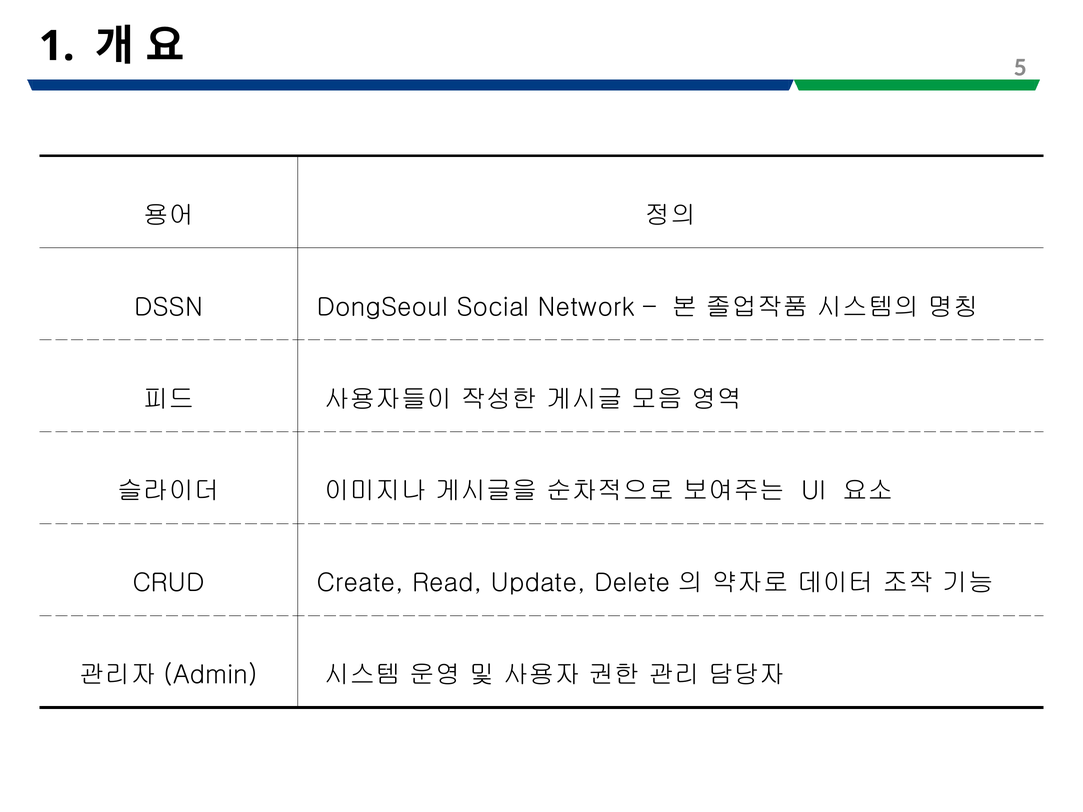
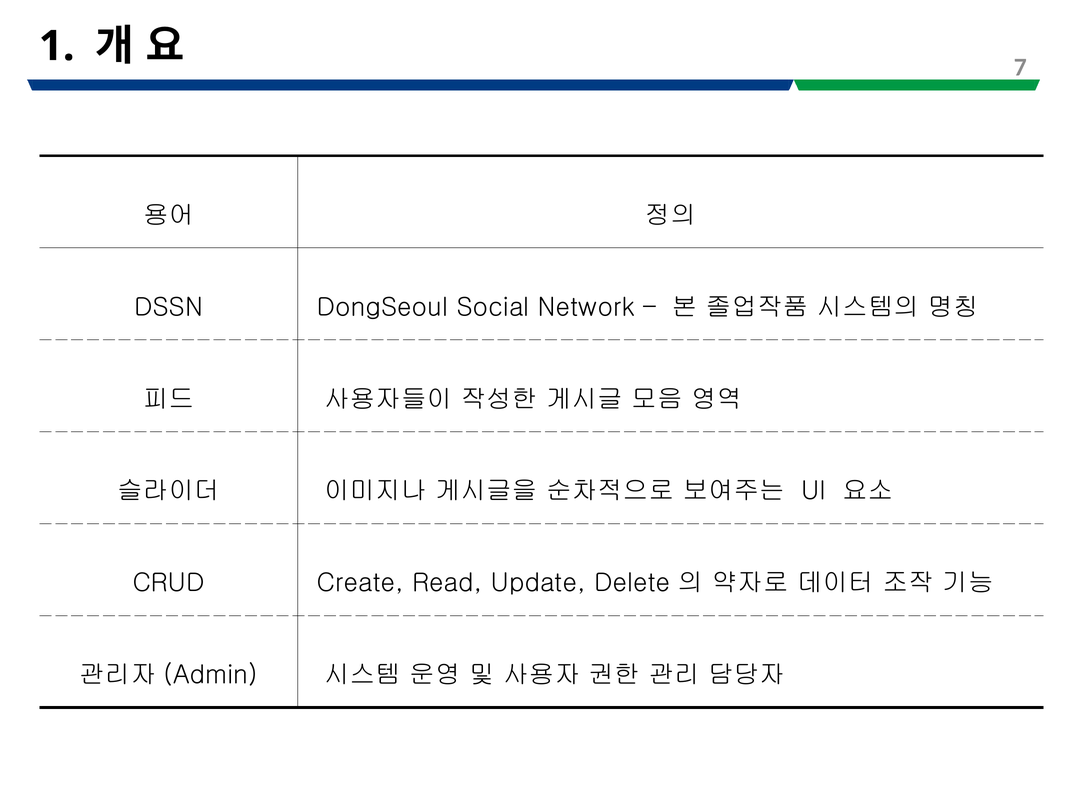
5: 5 -> 7
